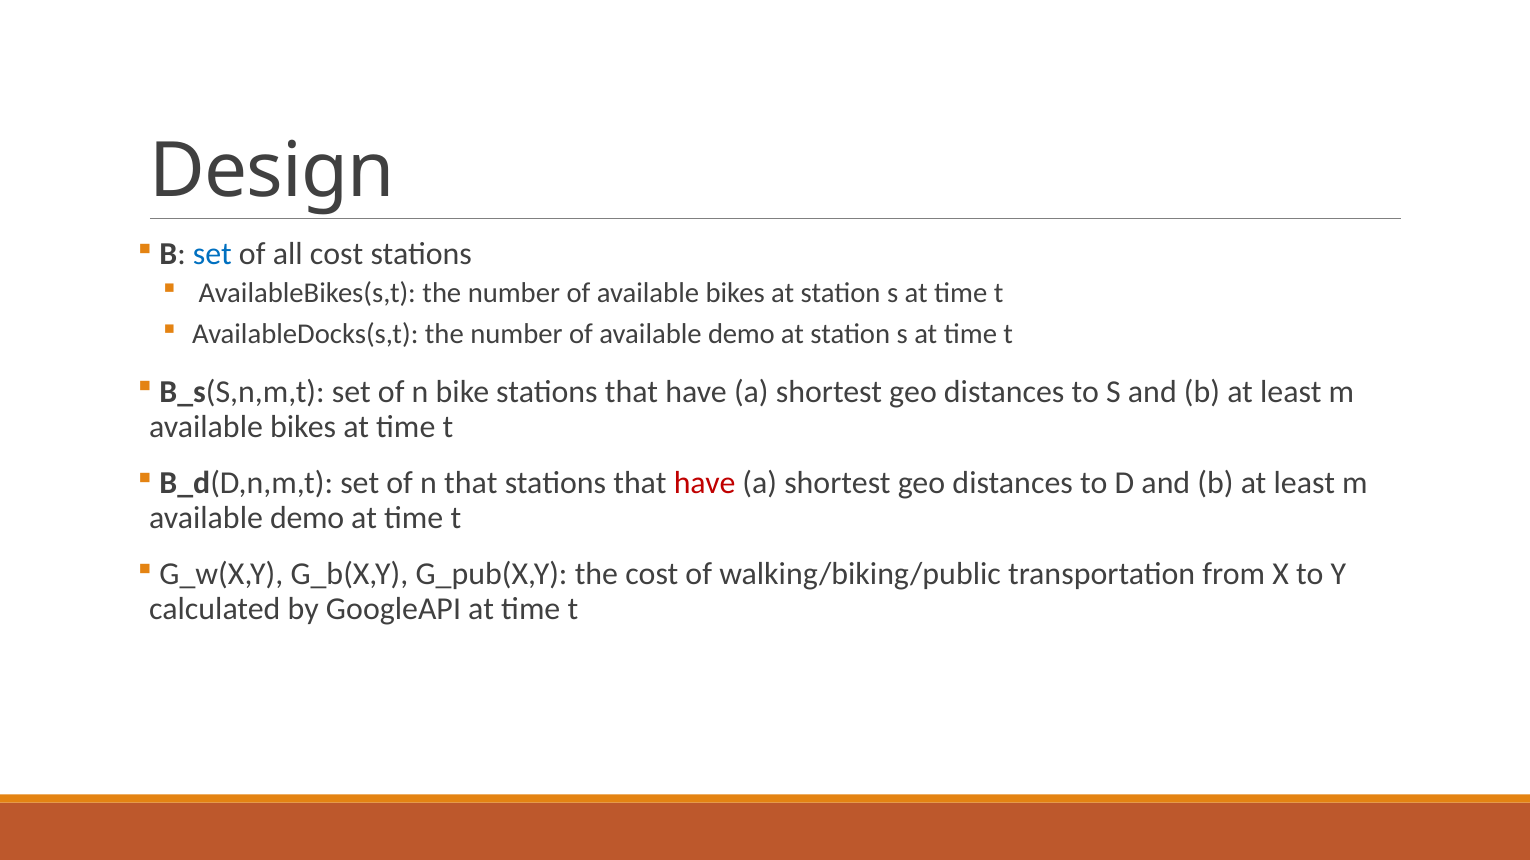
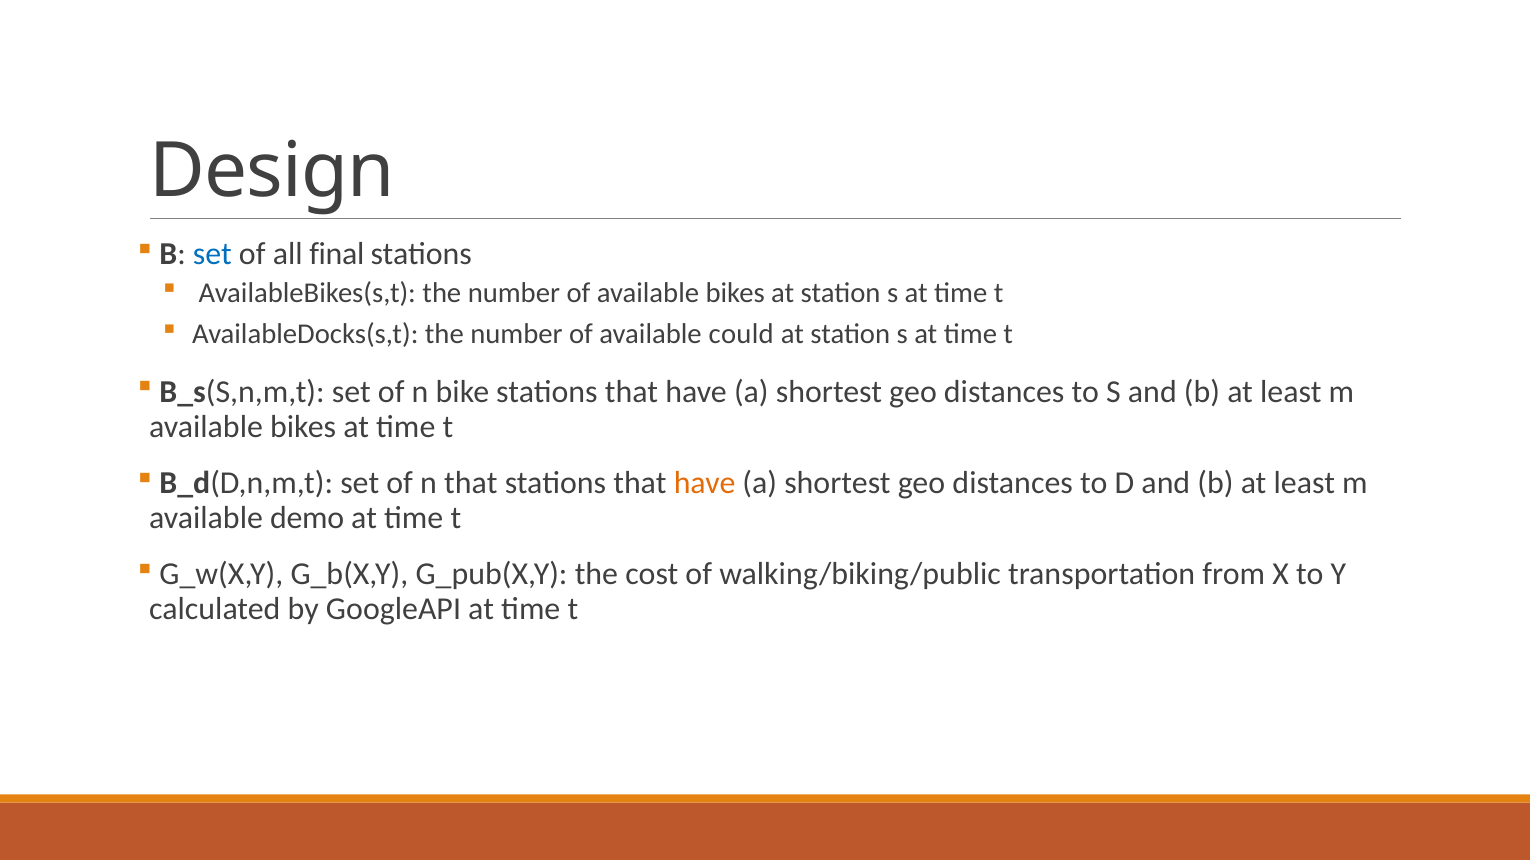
all cost: cost -> final
of available demo: demo -> could
have at (705, 484) colour: red -> orange
